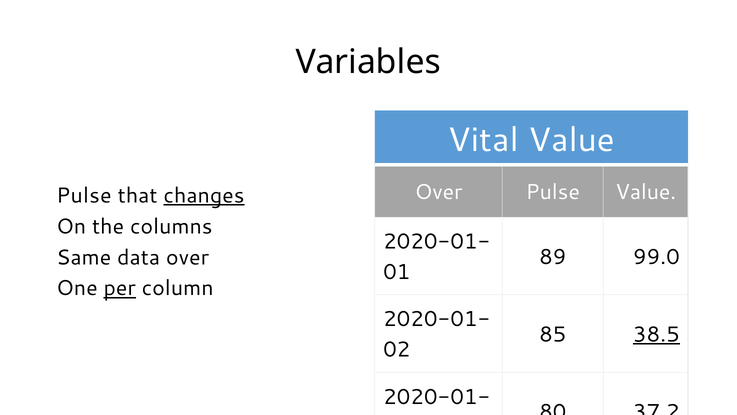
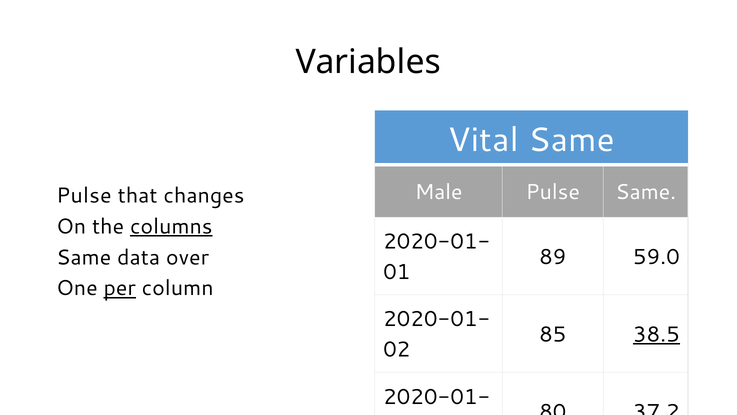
Vital Value: Value -> Same
Over at (439, 192): Over -> Male
Pulse Value: Value -> Same
changes underline: present -> none
columns underline: none -> present
99.0: 99.0 -> 59.0
